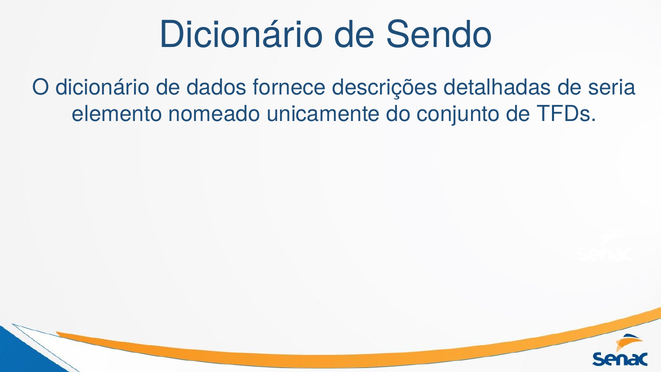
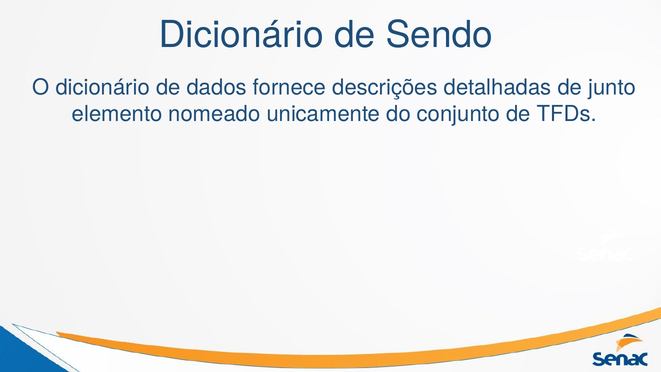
seria: seria -> junto
